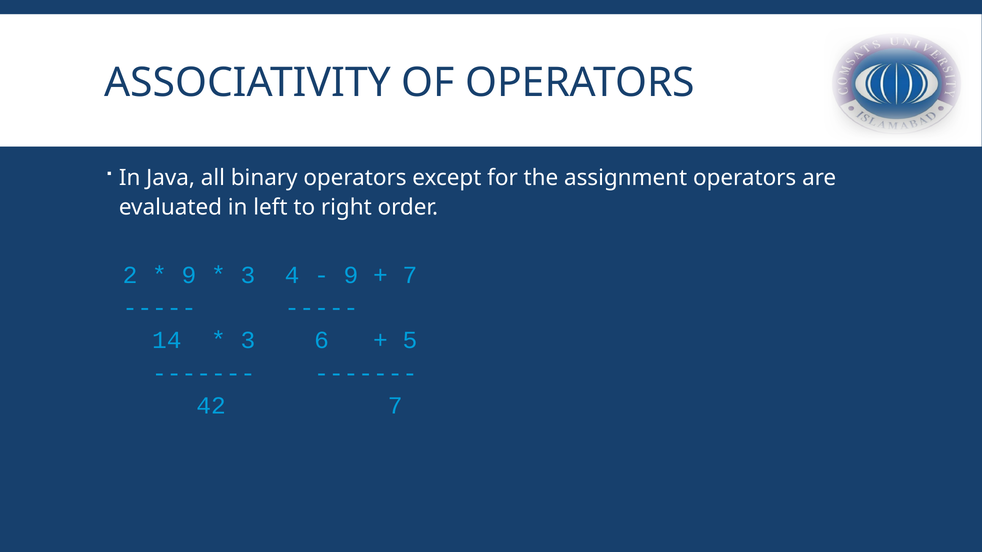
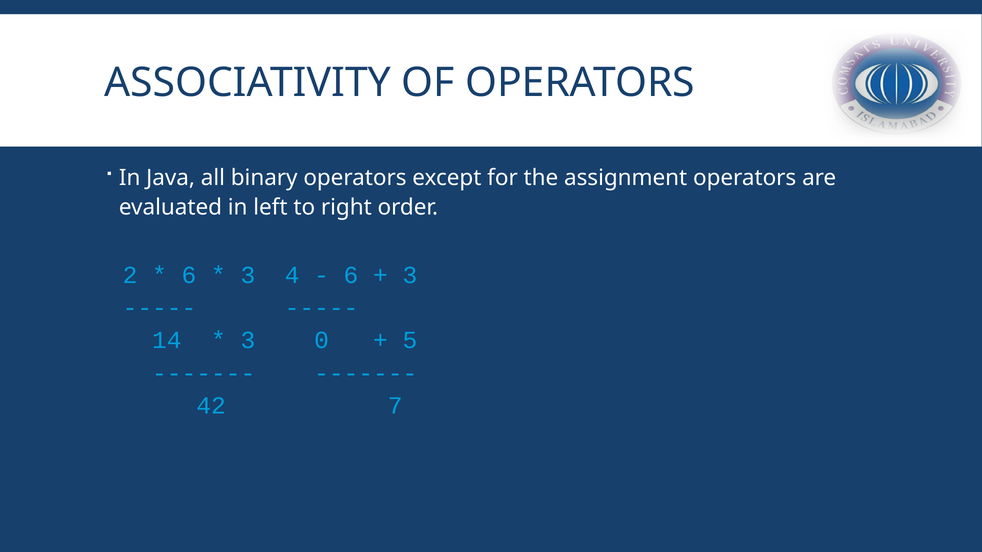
9 at (189, 275): 9 -> 6
9 at (351, 275): 9 -> 6
7 at (410, 275): 7 -> 3
6: 6 -> 0
